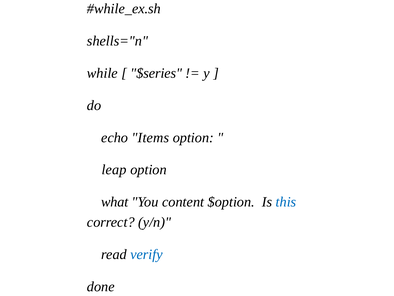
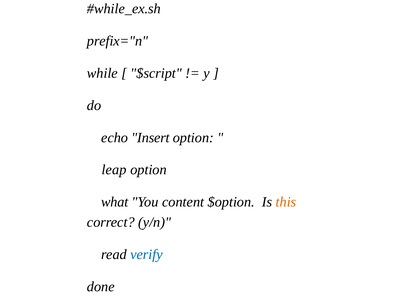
shells="n: shells="n -> prefix="n
$series: $series -> $script
Items: Items -> Insert
this colour: blue -> orange
